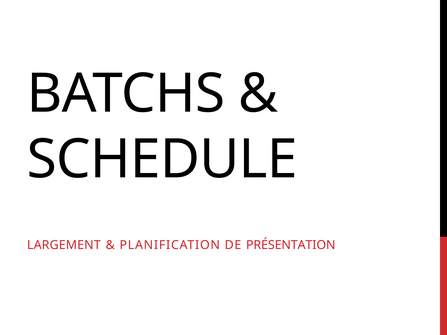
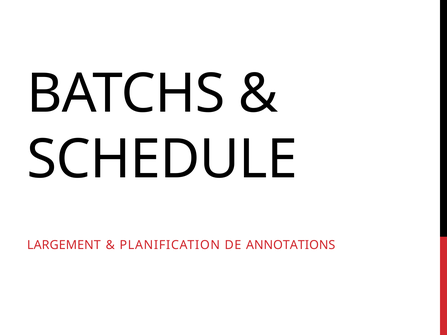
PRÉSENTATION: PRÉSENTATION -> ANNOTATIONS
